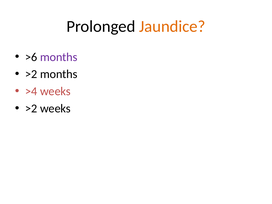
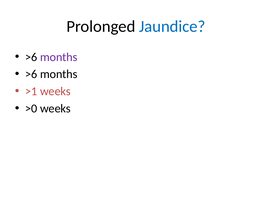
Jaundice colour: orange -> blue
>2 at (31, 74): >2 -> >6
>4: >4 -> >1
>2 at (31, 109): >2 -> >0
